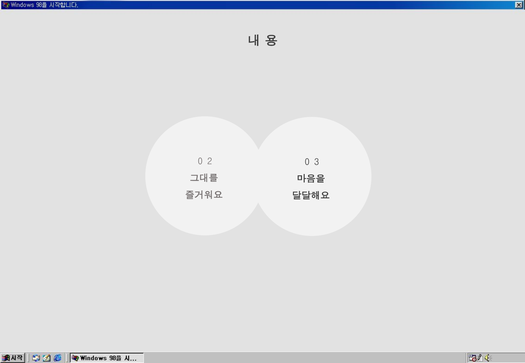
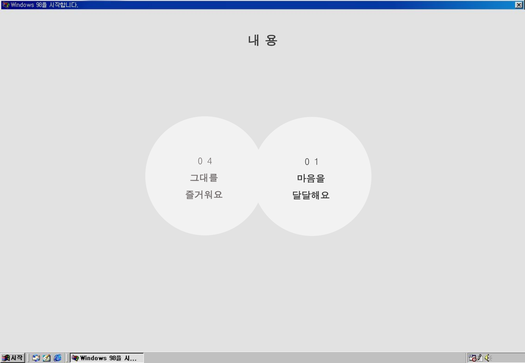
2: 2 -> 4
3: 3 -> 1
